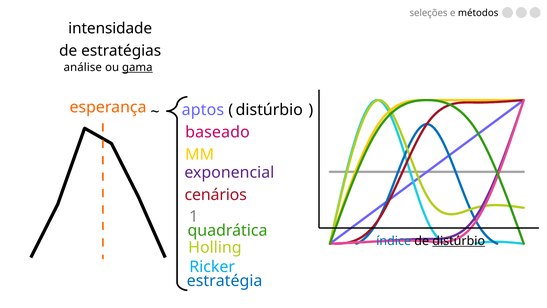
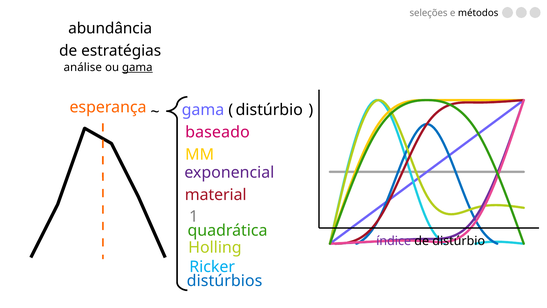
intensidade: intensidade -> abundância
aptos at (203, 110): aptos -> gama
cenários: cenários -> material
índice colour: blue -> purple
distúrbio at (459, 241) underline: present -> none
estratégia: estratégia -> distúrbios
